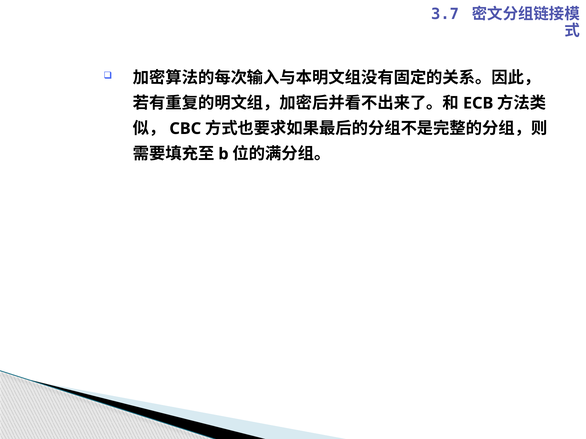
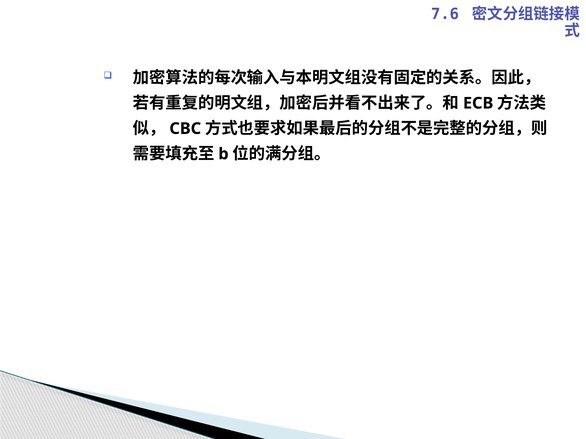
3.7: 3.7 -> 7.6
